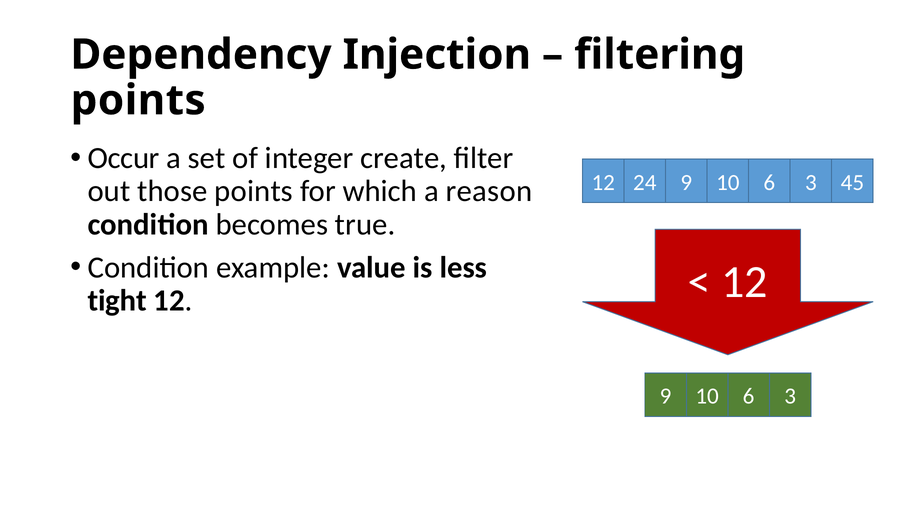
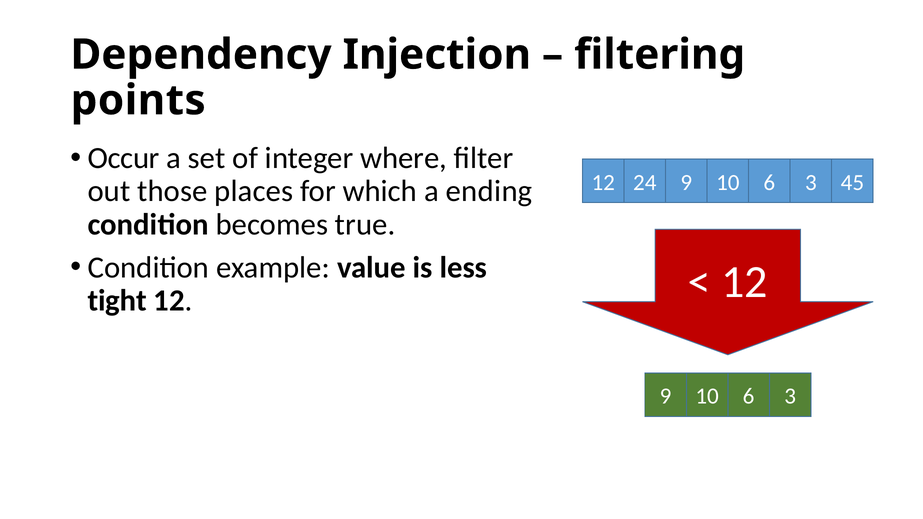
create: create -> where
those points: points -> places
reason: reason -> ending
